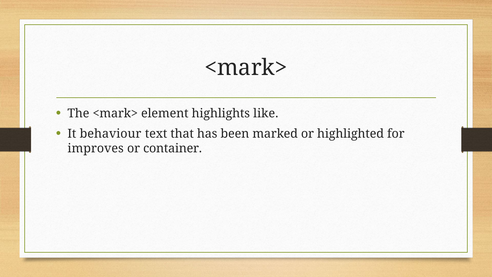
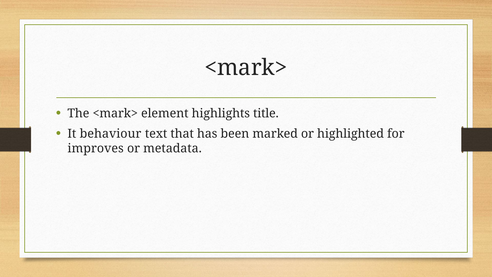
like: like -> title
container: container -> metadata
